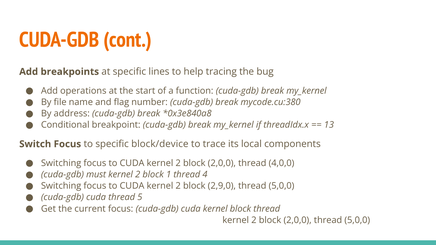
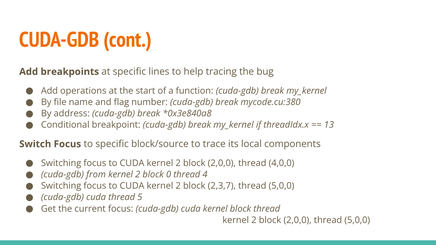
block/device: block/device -> block/source
must: must -> from
1: 1 -> 0
2,9,0: 2,9,0 -> 2,3,7
